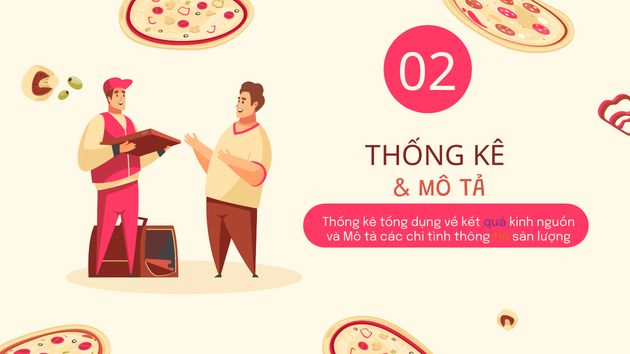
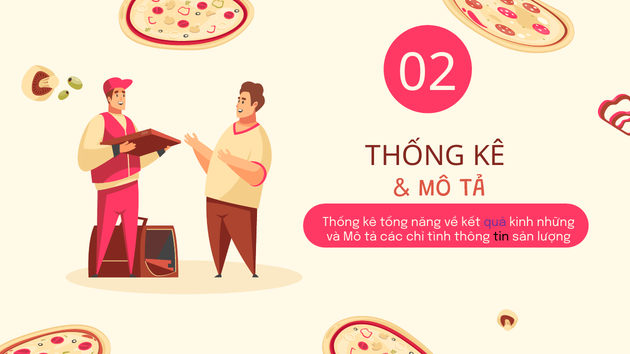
dụng: dụng -> năng
nguồn: nguồn -> những
tin colour: orange -> black
